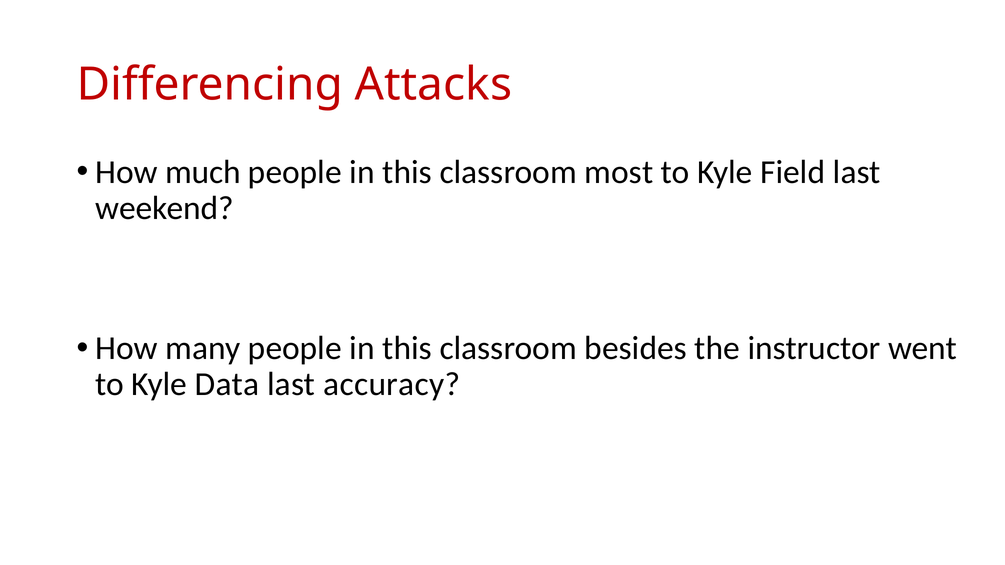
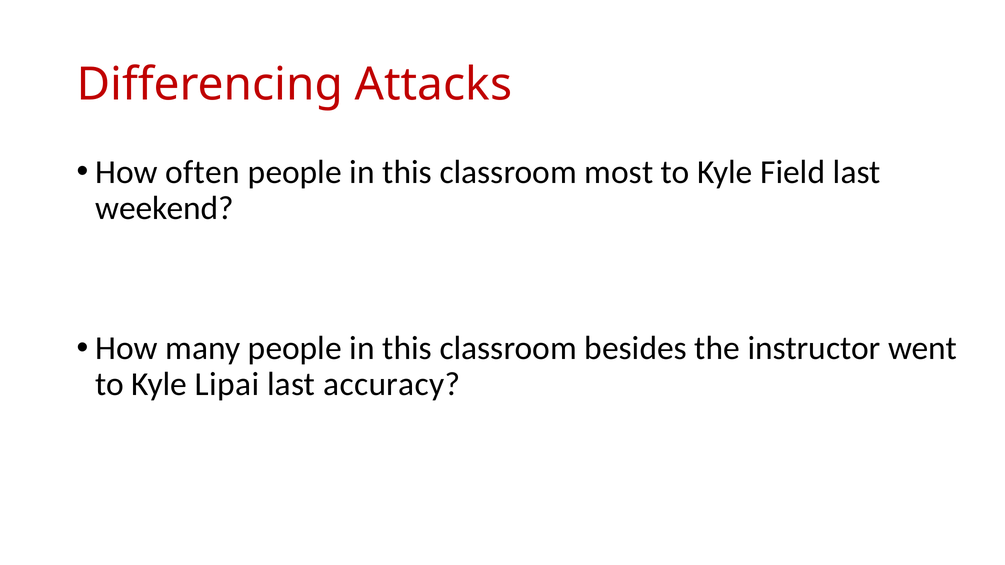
much: much -> often
Data: Data -> Lipai
